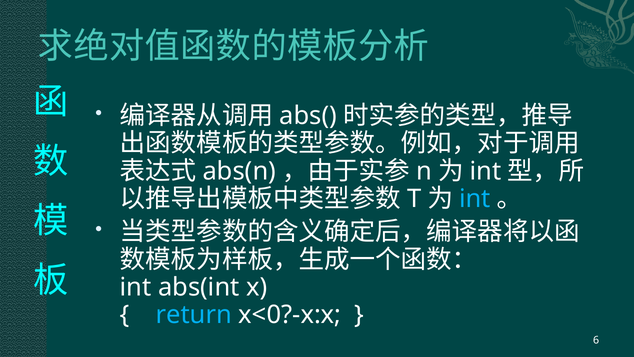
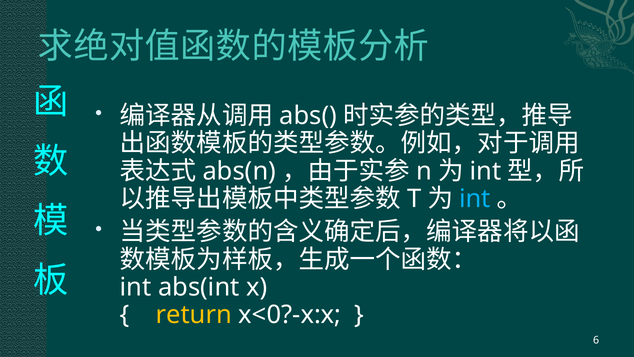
return colour: light blue -> yellow
